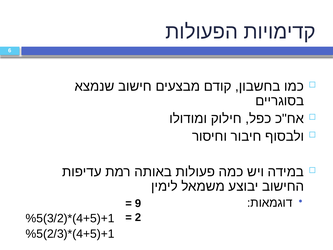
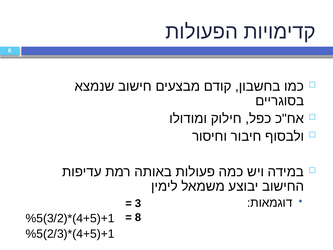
9: 9 -> 3
2: 2 -> 8
